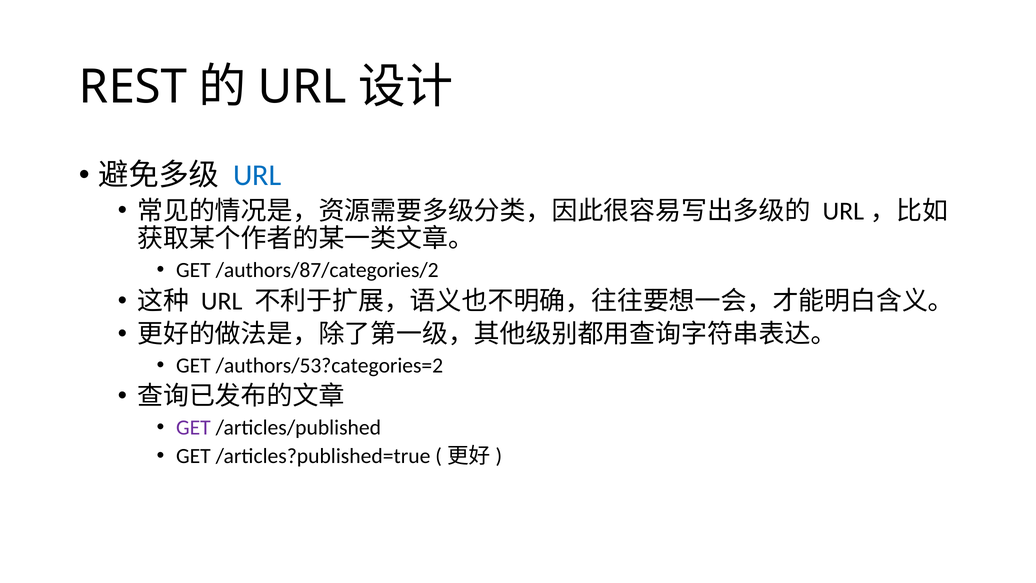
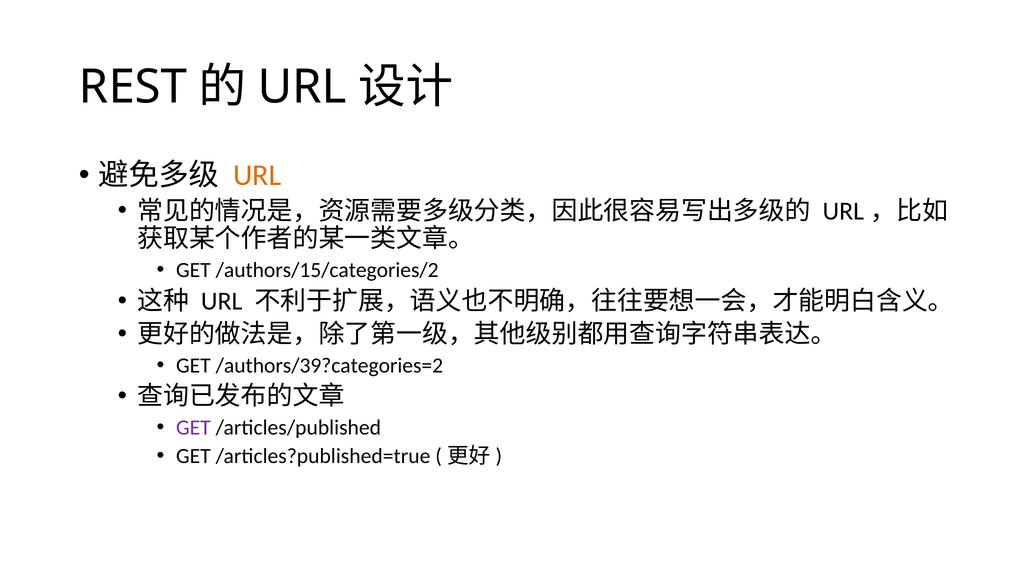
URL at (257, 175) colour: blue -> orange
/authors/87/categories/2: /authors/87/categories/2 -> /authors/15/categories/2
/authors/53?categories=2: /authors/53?categories=2 -> /authors/39?categories=2
